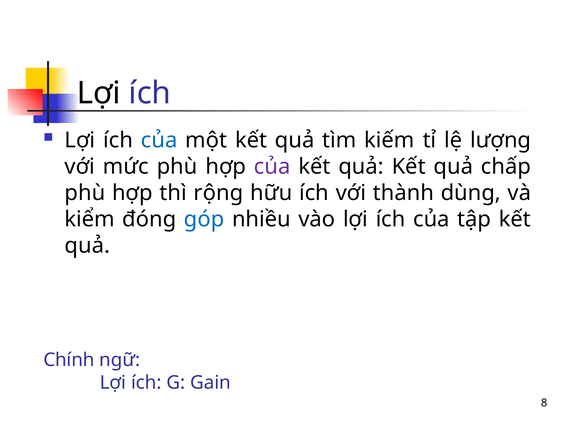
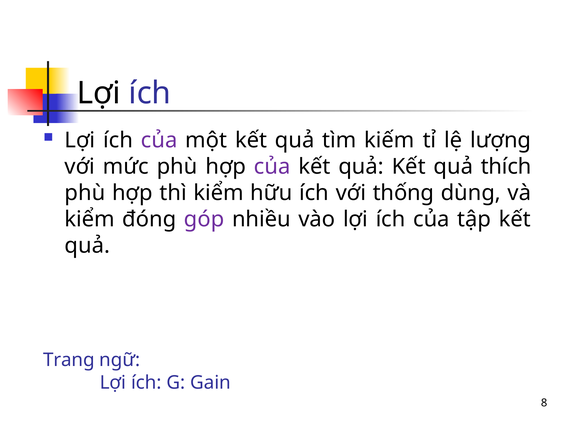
của at (159, 140) colour: blue -> purple
chấp: chấp -> thích
thì rộng: rộng -> kiểm
thành: thành -> thống
góp colour: blue -> purple
Chính: Chính -> Trang
